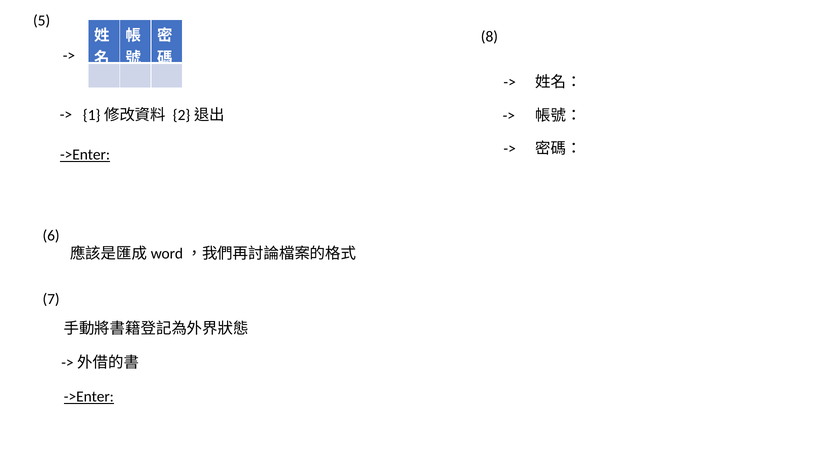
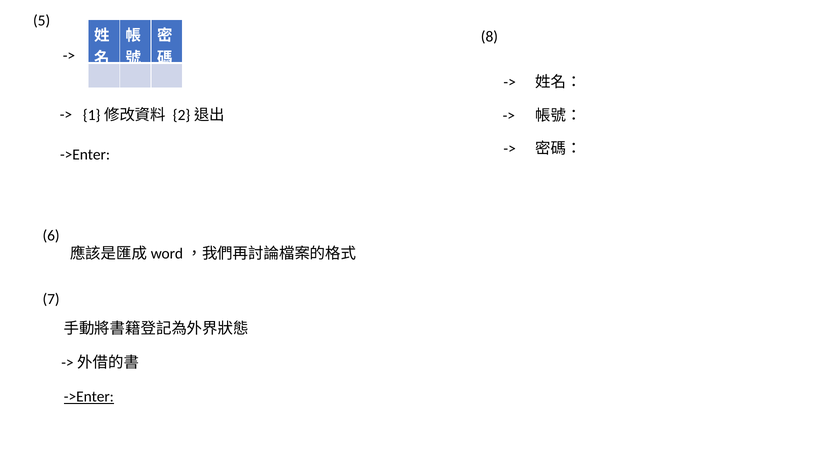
->Enter at (85, 155) underline: present -> none
